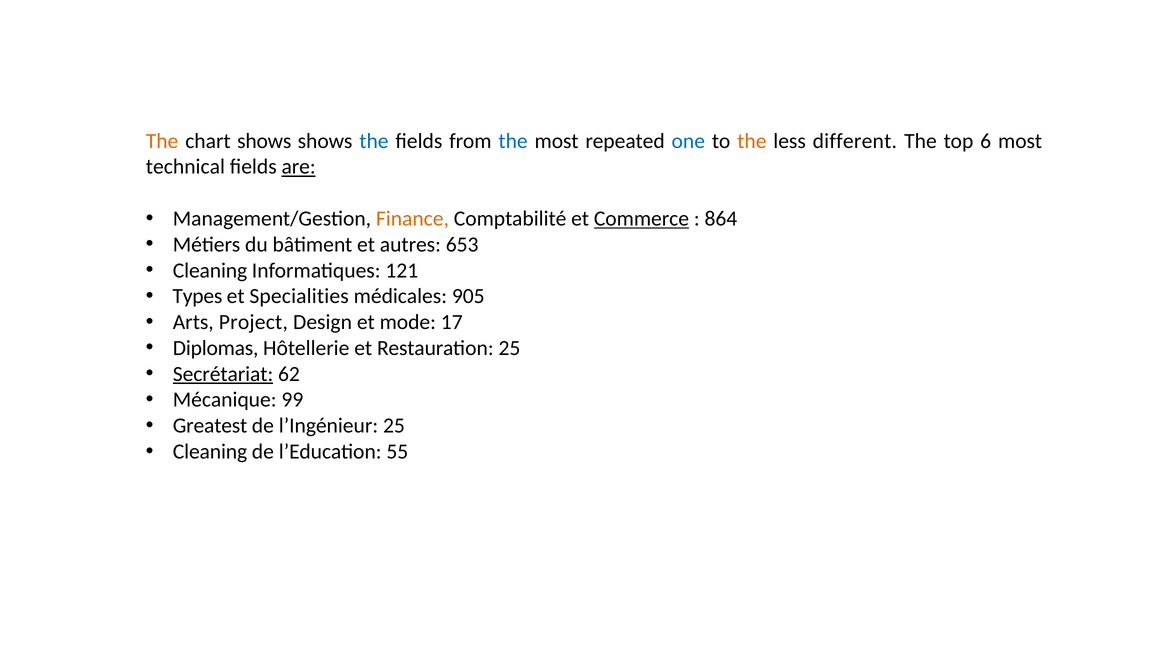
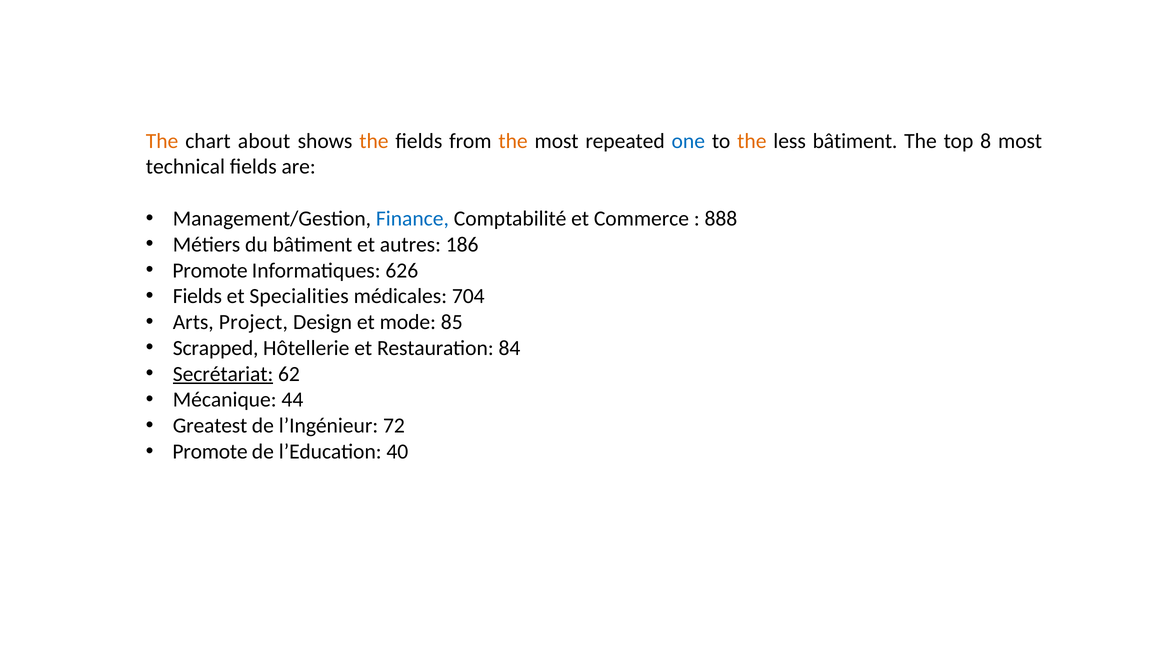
chart shows: shows -> about
the at (374, 141) colour: blue -> orange
the at (513, 141) colour: blue -> orange
less different: different -> bâtiment
6: 6 -> 8
are underline: present -> none
Finance colour: orange -> blue
Commerce underline: present -> none
864: 864 -> 888
653: 653 -> 186
Cleaning at (210, 271): Cleaning -> Promote
121: 121 -> 626
Types at (197, 296): Types -> Fields
905: 905 -> 704
17: 17 -> 85
Diplomas: Diplomas -> Scrapped
Restauration 25: 25 -> 84
99: 99 -> 44
l’Ingénieur 25: 25 -> 72
Cleaning at (210, 452): Cleaning -> Promote
55: 55 -> 40
